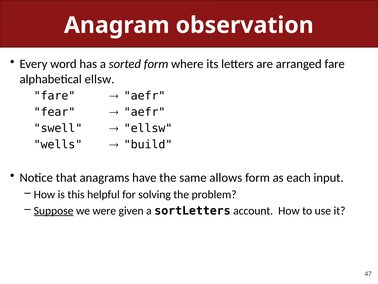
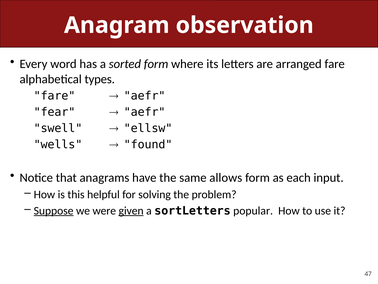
alphabetical ellsw: ellsw -> types
build: build -> found
given underline: none -> present
account: account -> popular
